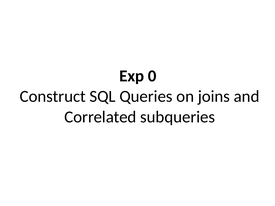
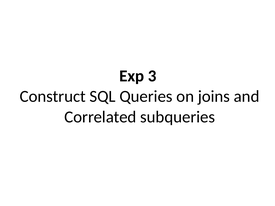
0: 0 -> 3
